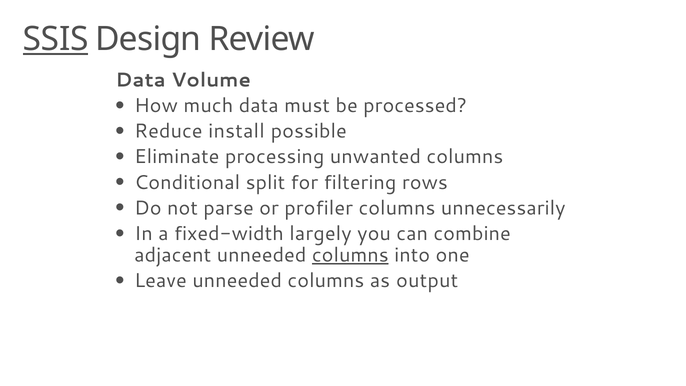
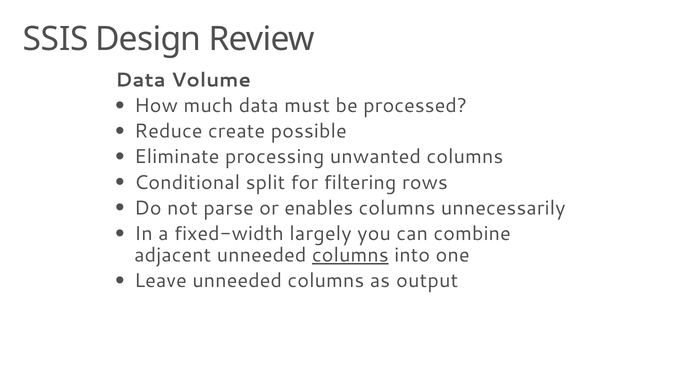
SSIS underline: present -> none
install: install -> create
profiler: profiler -> enables
